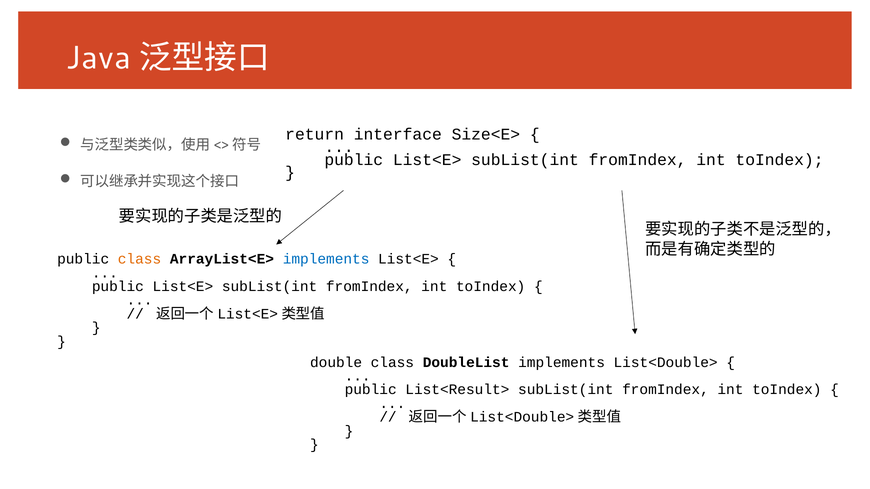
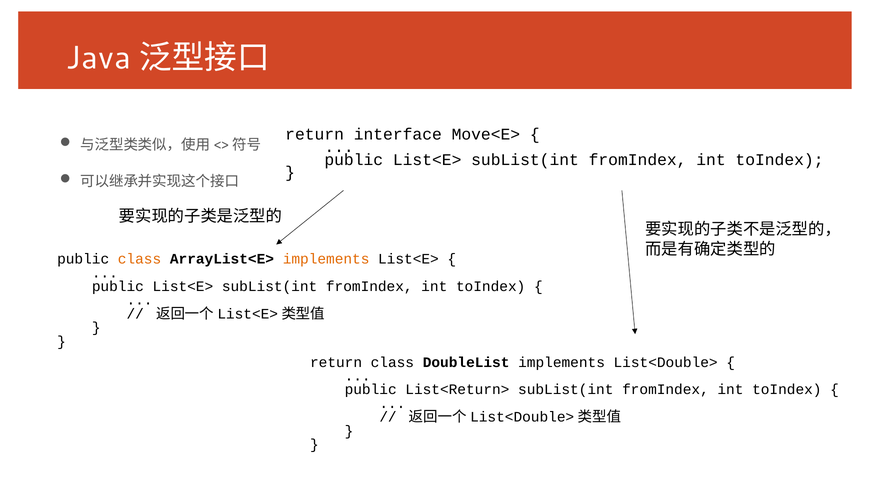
Size<E>: Size<E> -> Move<E>
implements at (326, 259) colour: blue -> orange
double at (336, 363): double -> return
List<Result>: List<Result> -> List<Return>
